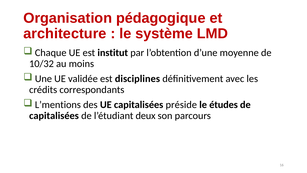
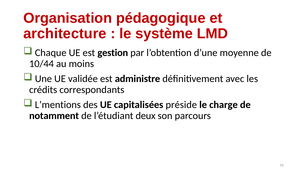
institut: institut -> gestion
10/32: 10/32 -> 10/44
disciplines: disciplines -> administre
études: études -> charge
capitalisées at (54, 116): capitalisées -> notamment
